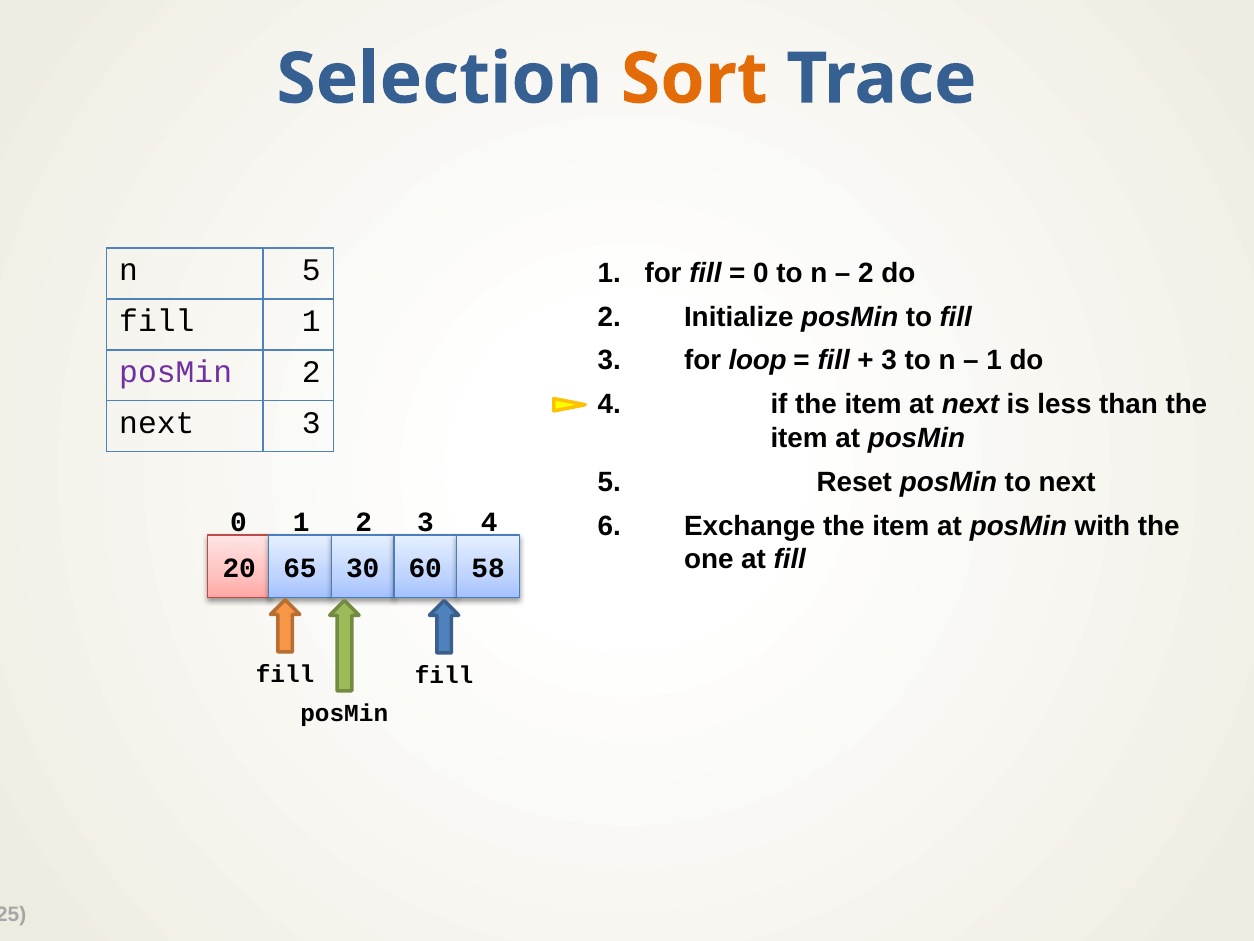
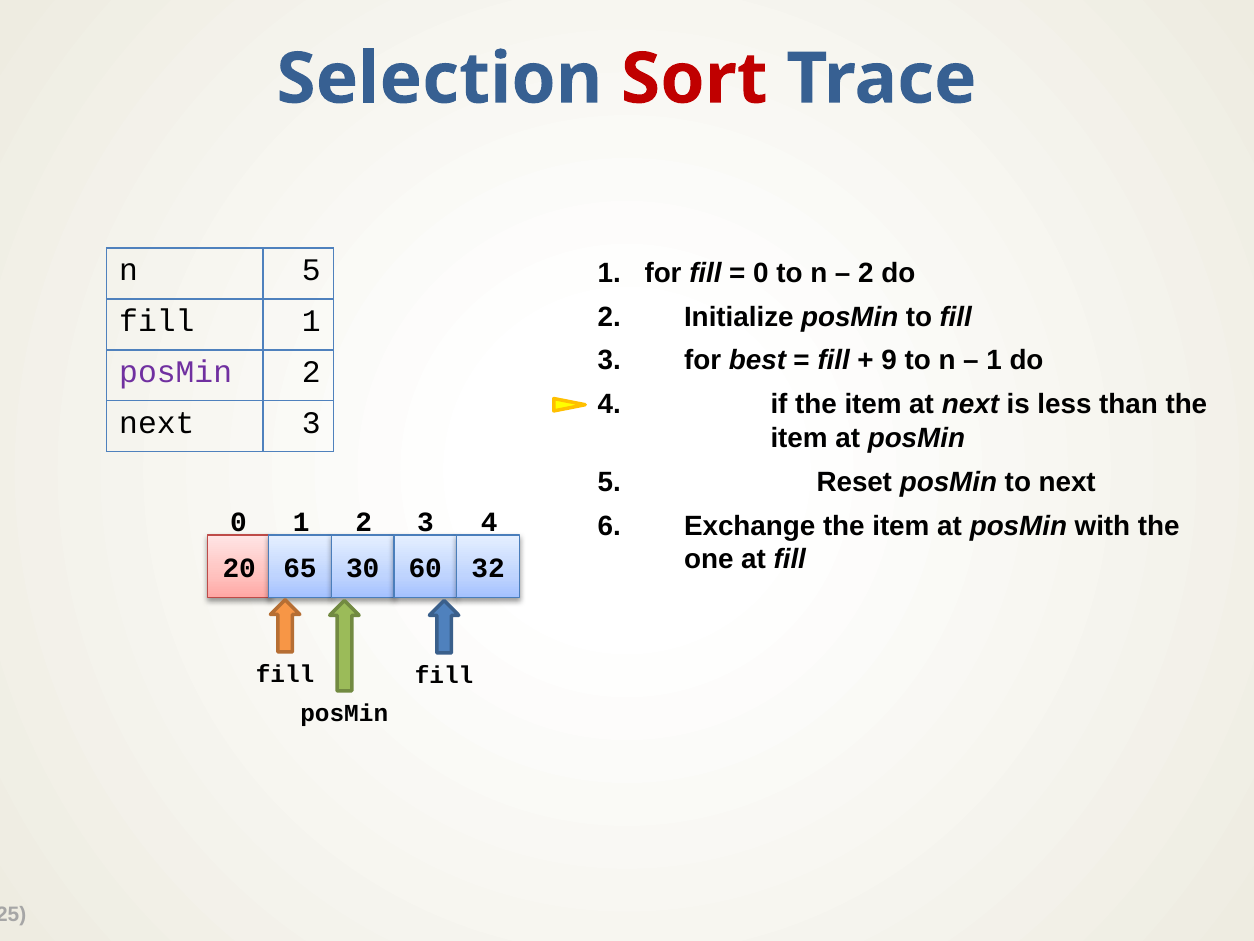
Sort colour: orange -> red
loop: loop -> best
3 at (889, 361): 3 -> 9
58: 58 -> 32
